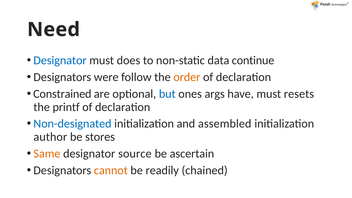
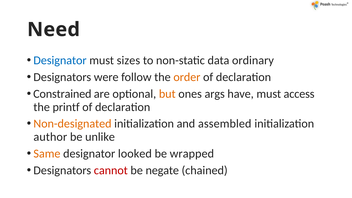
does: does -> sizes
continue: continue -> ordinary
but colour: blue -> orange
resets: resets -> access
Non-designated colour: blue -> orange
stores: stores -> unlike
source: source -> looked
ascertain: ascertain -> wrapped
cannot colour: orange -> red
readily: readily -> negate
